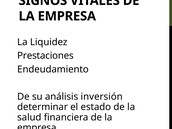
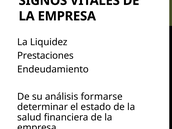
inversión: inversión -> formarse
